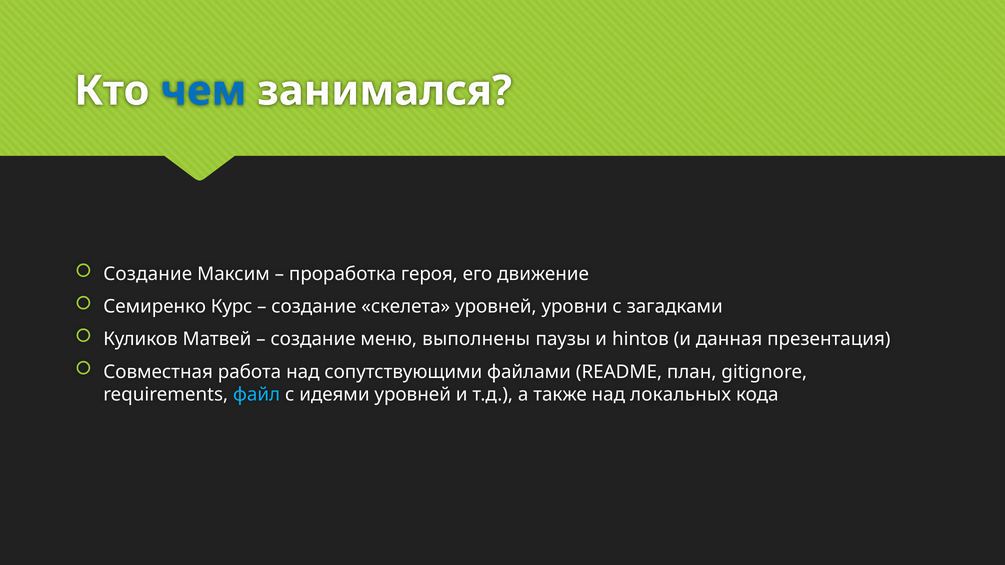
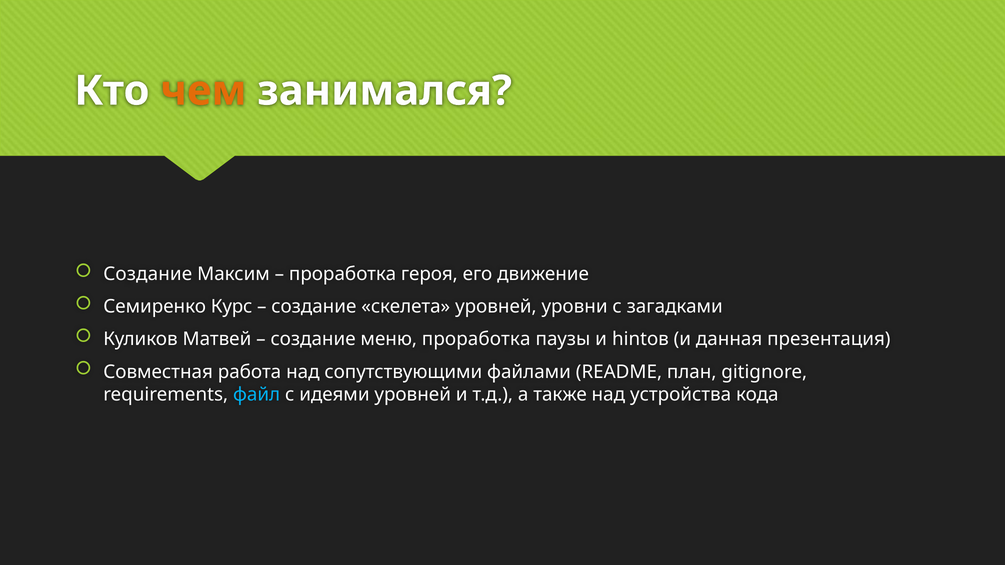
чем colour: blue -> orange
меню выполнены: выполнены -> проработка
локальных: локальных -> устройства
